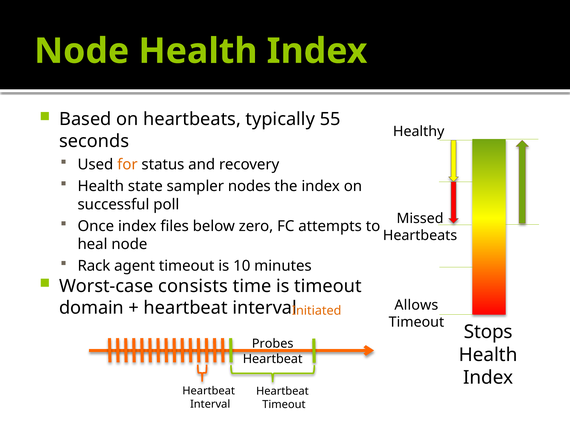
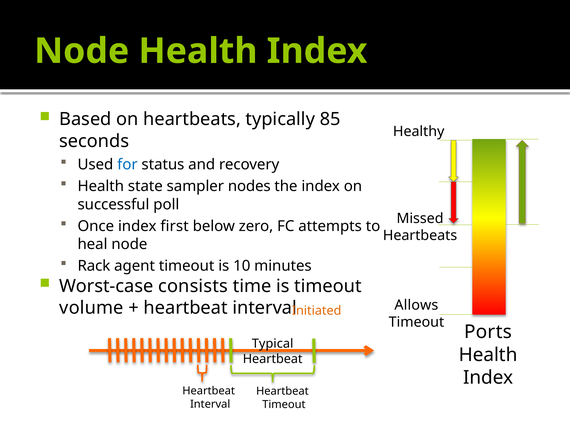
55: 55 -> 85
for colour: orange -> blue
files: files -> first
domain: domain -> volume
Stops: Stops -> Ports
Probes: Probes -> Typical
